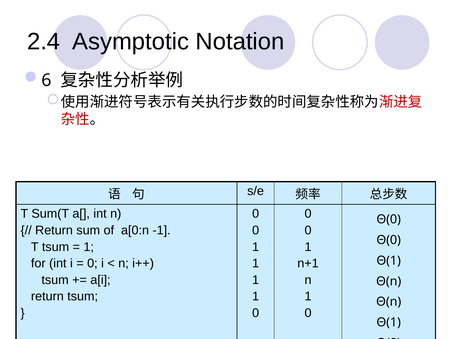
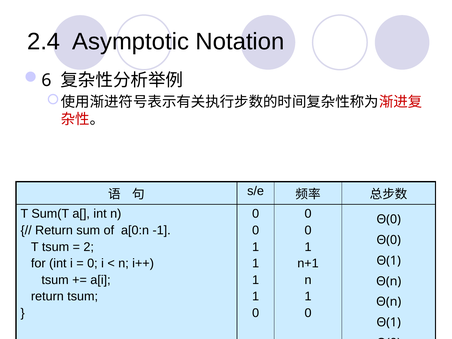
1 at (89, 247): 1 -> 2
